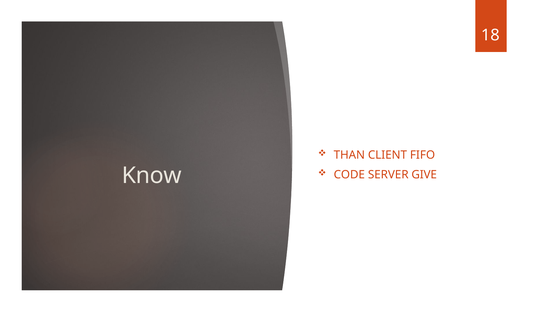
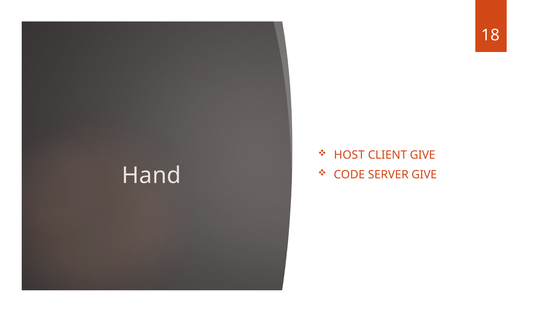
THAN: THAN -> HOST
CLIENT FIFO: FIFO -> GIVE
Know: Know -> Hand
